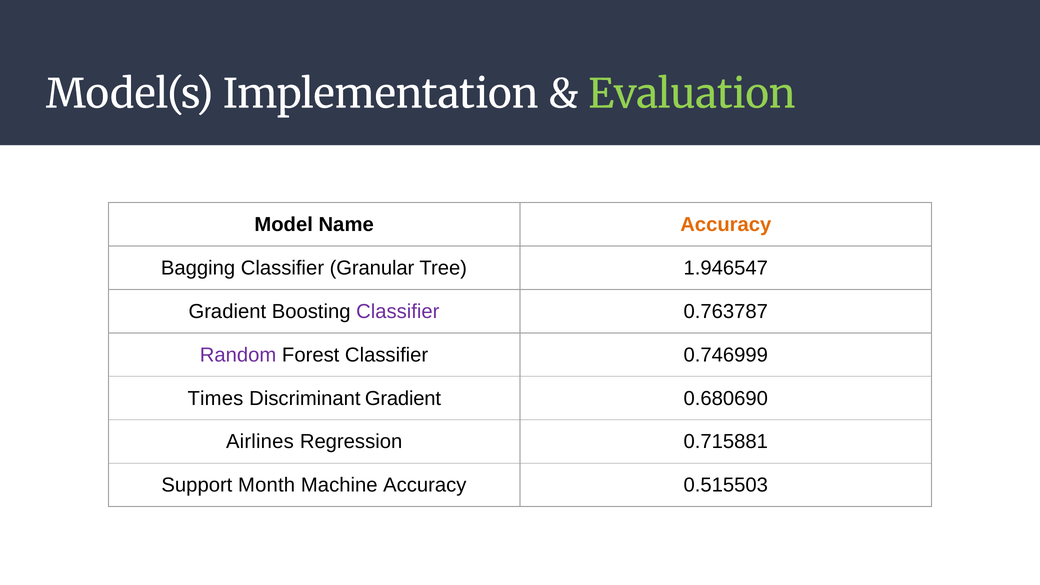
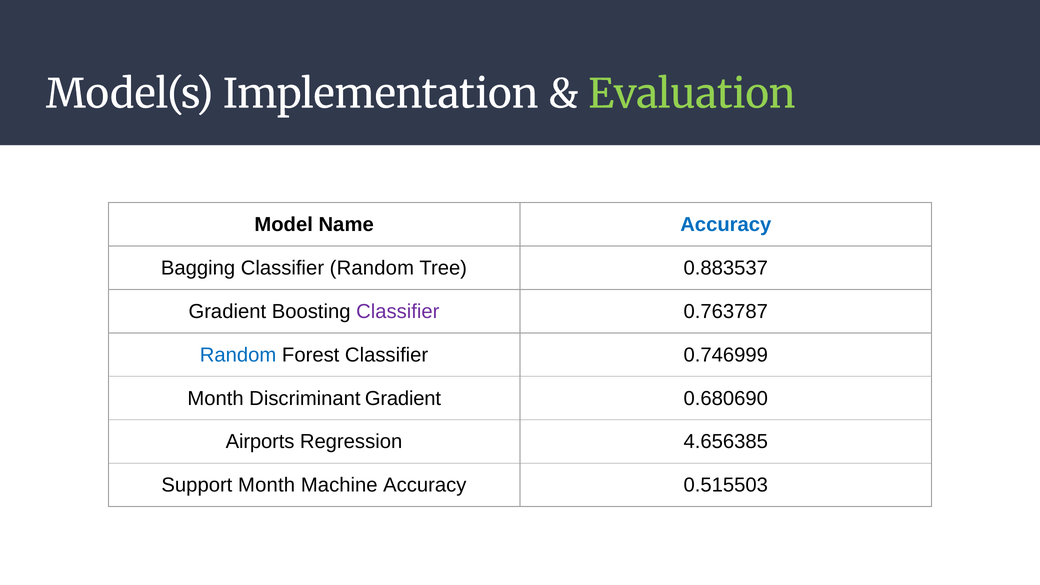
Accuracy at (726, 224) colour: orange -> blue
Classifier Granular: Granular -> Random
1.946547: 1.946547 -> 0.883537
Random at (238, 355) colour: purple -> blue
Times at (215, 398): Times -> Month
Airlines: Airlines -> Airports
0.715881: 0.715881 -> 4.656385
